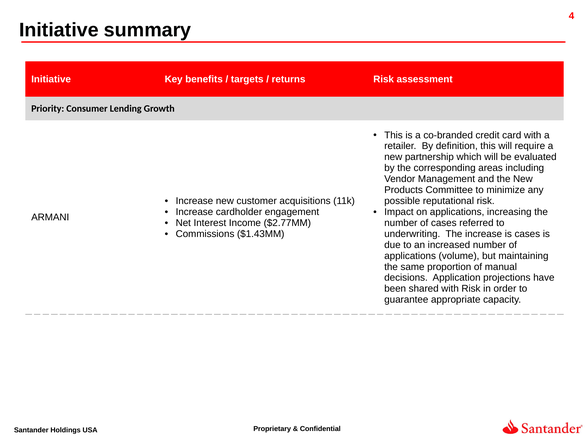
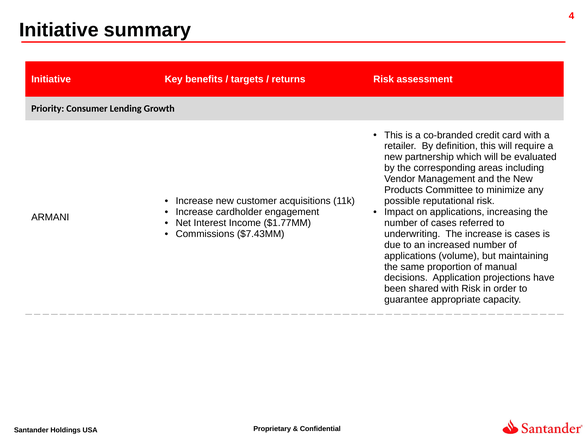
$2.77MM: $2.77MM -> $1.77MM
$1.43MM: $1.43MM -> $7.43MM
